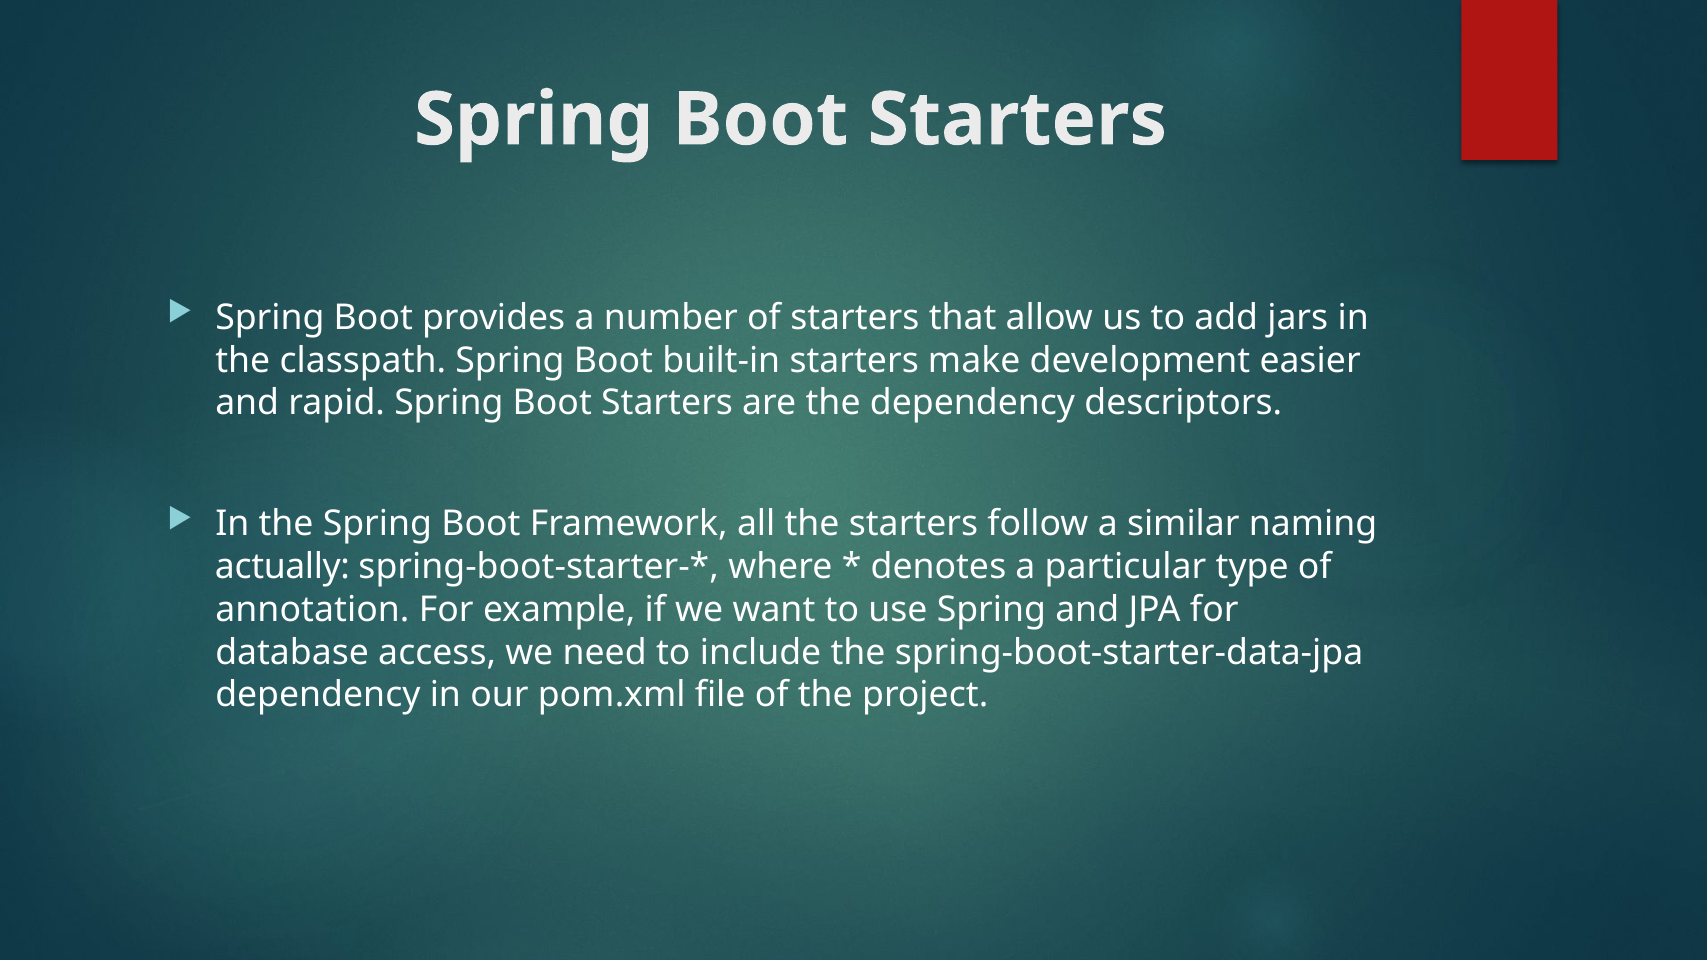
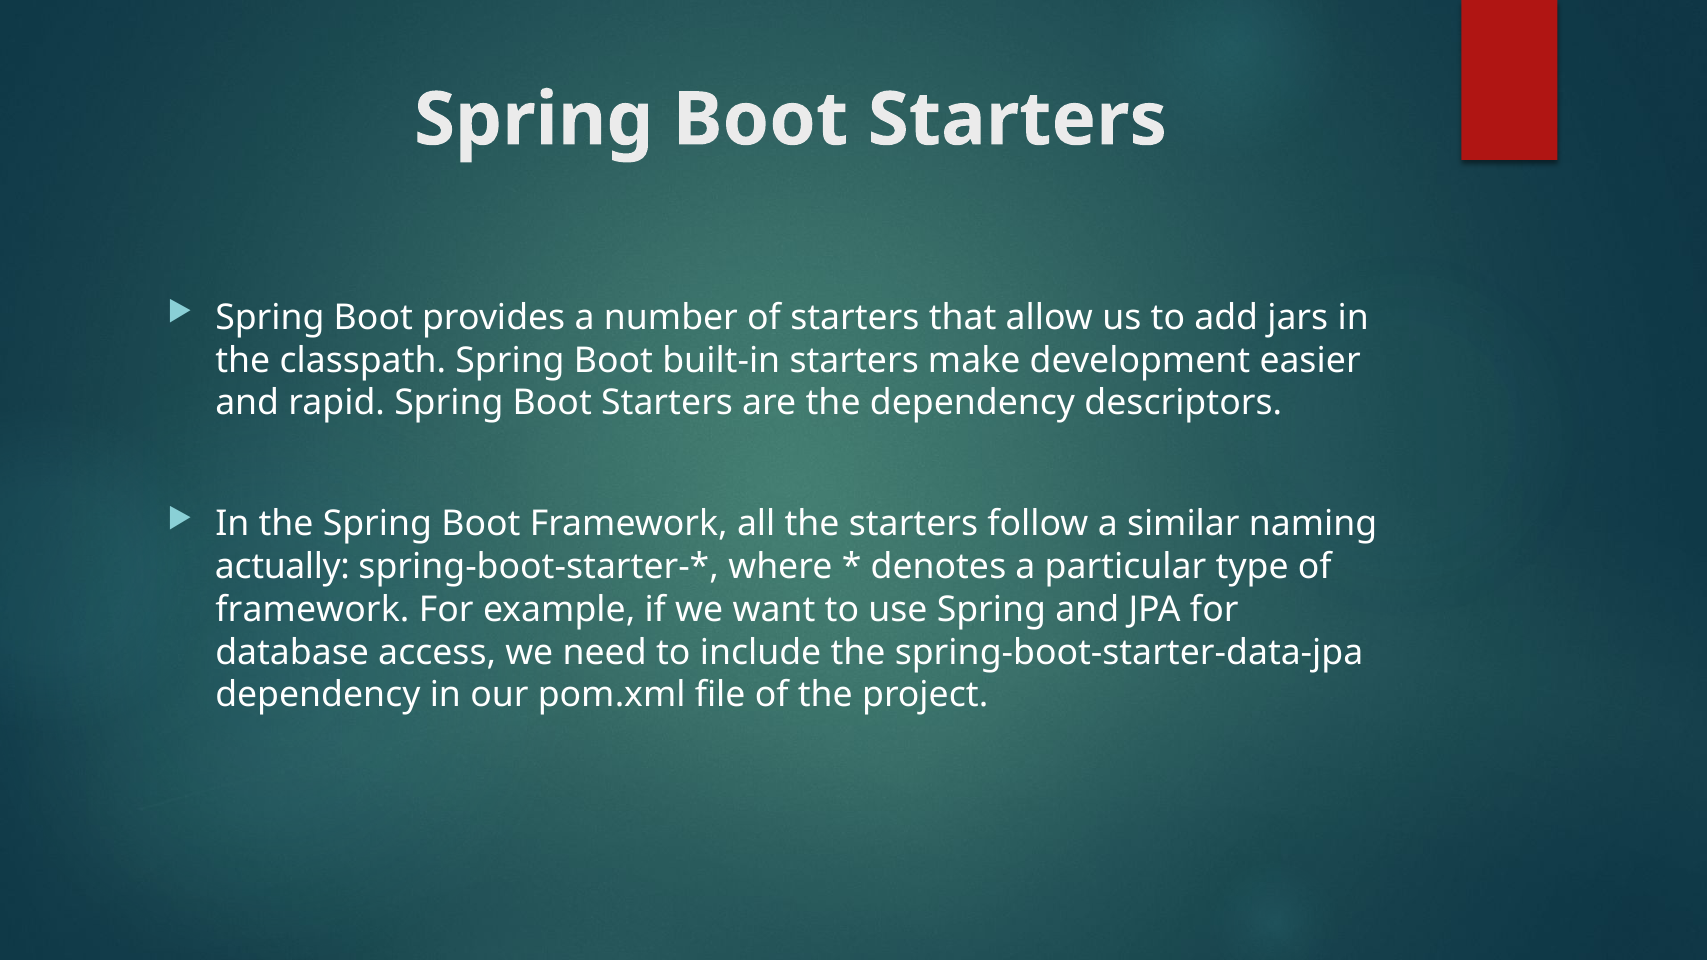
annotation at (312, 610): annotation -> framework
